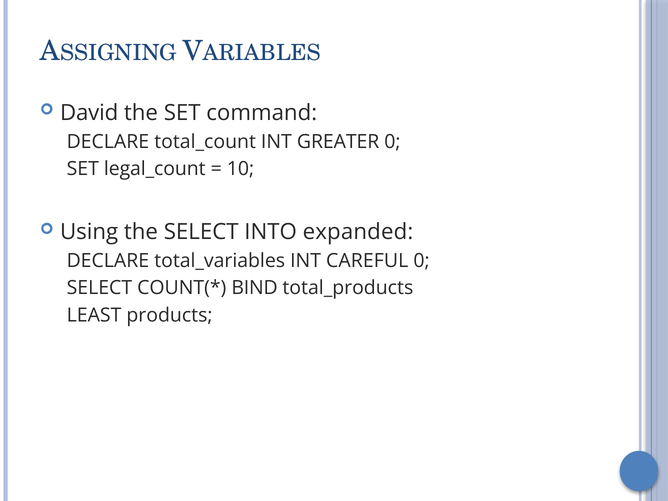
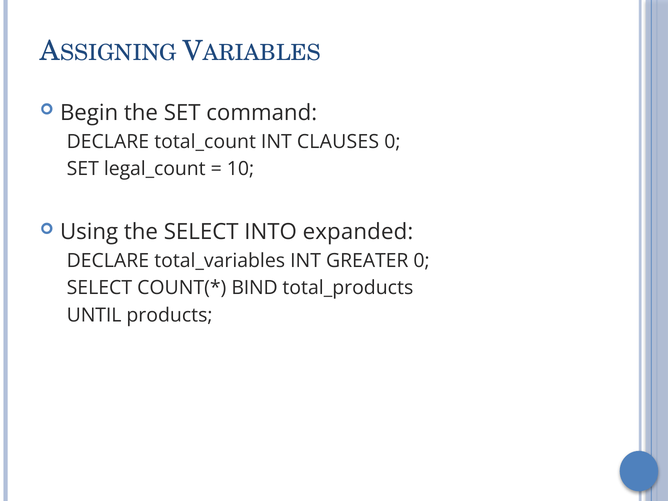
David: David -> Begin
GREATER: GREATER -> CLAUSES
CAREFUL: CAREFUL -> GREATER
LEAST: LEAST -> UNTIL
